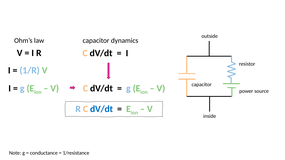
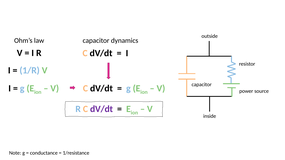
dV/dt at (101, 109) colour: blue -> purple
